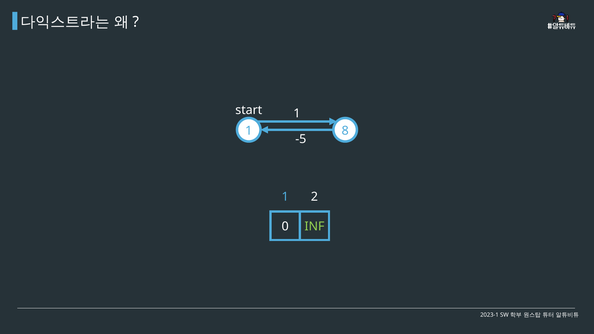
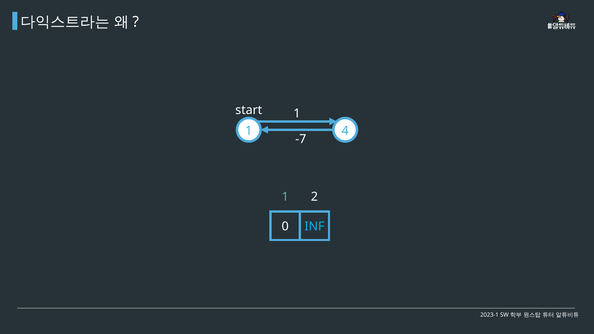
8: 8 -> 4
-5: -5 -> -7
INF colour: light green -> light blue
